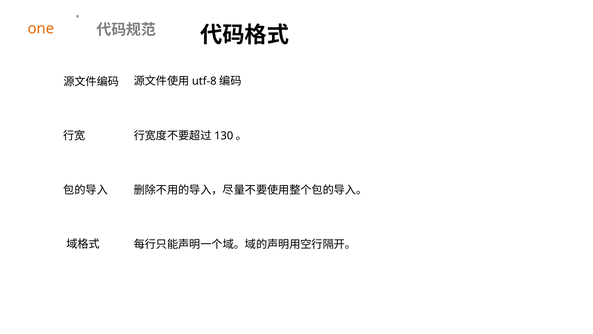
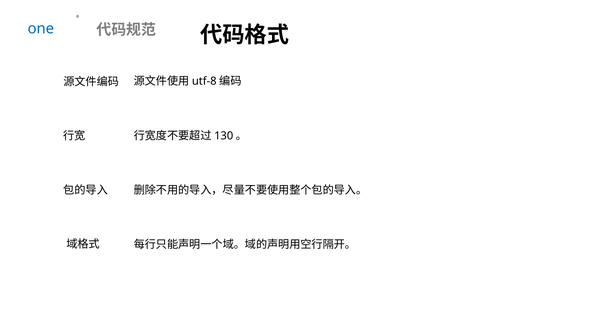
one colour: orange -> blue
